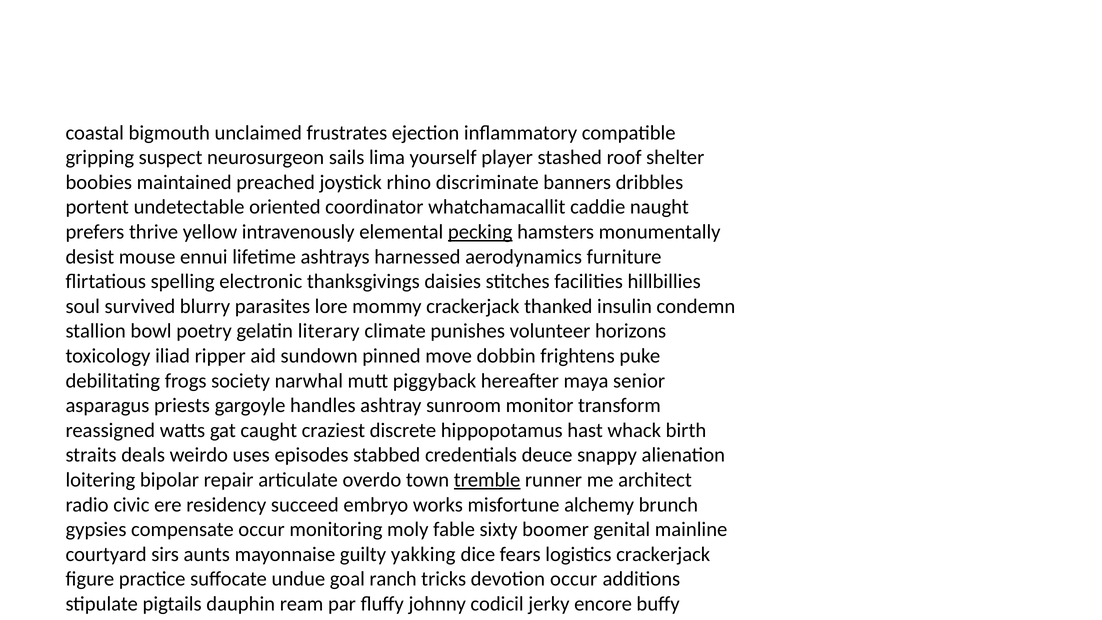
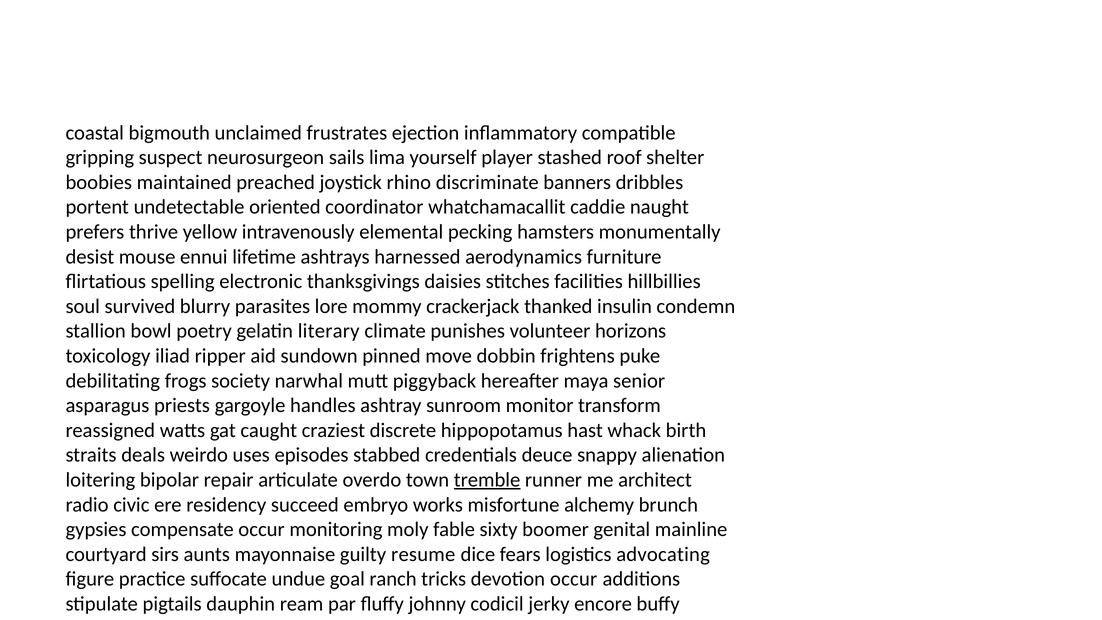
pecking underline: present -> none
guilty yakking: yakking -> resume
logistics crackerjack: crackerjack -> advocating
